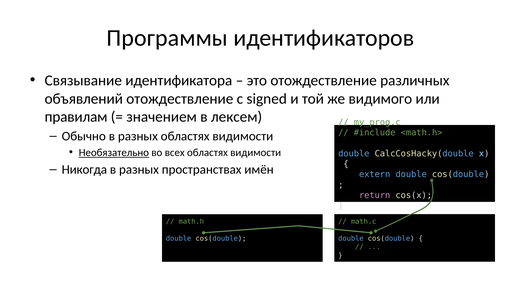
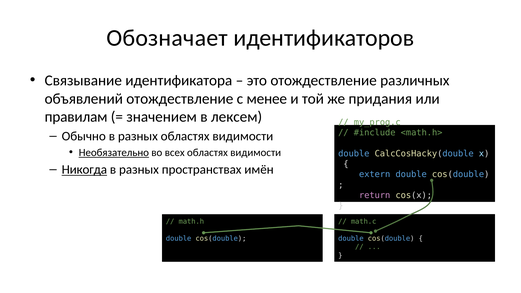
Программы: Программы -> Обозначает
signed: signed -> менее
видимого: видимого -> придания
Никогда underline: none -> present
